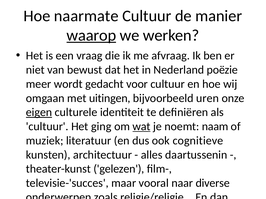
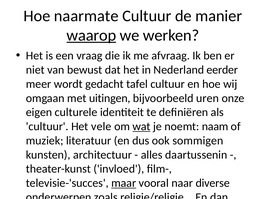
poëzie: poëzie -> eerder
gedacht voor: voor -> tafel
eigen underline: present -> none
ging: ging -> vele
cognitieve: cognitieve -> sommigen
gelezen: gelezen -> invloed
maar at (124, 184) underline: none -> present
